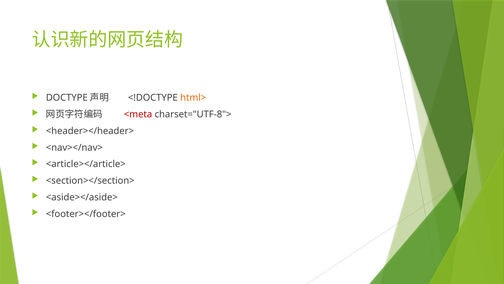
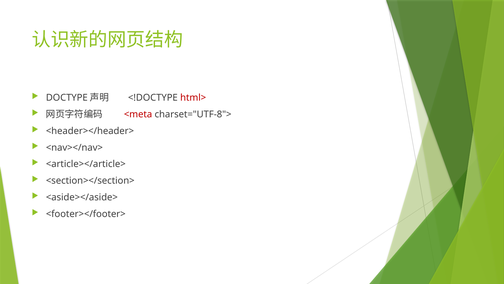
html> colour: orange -> red
